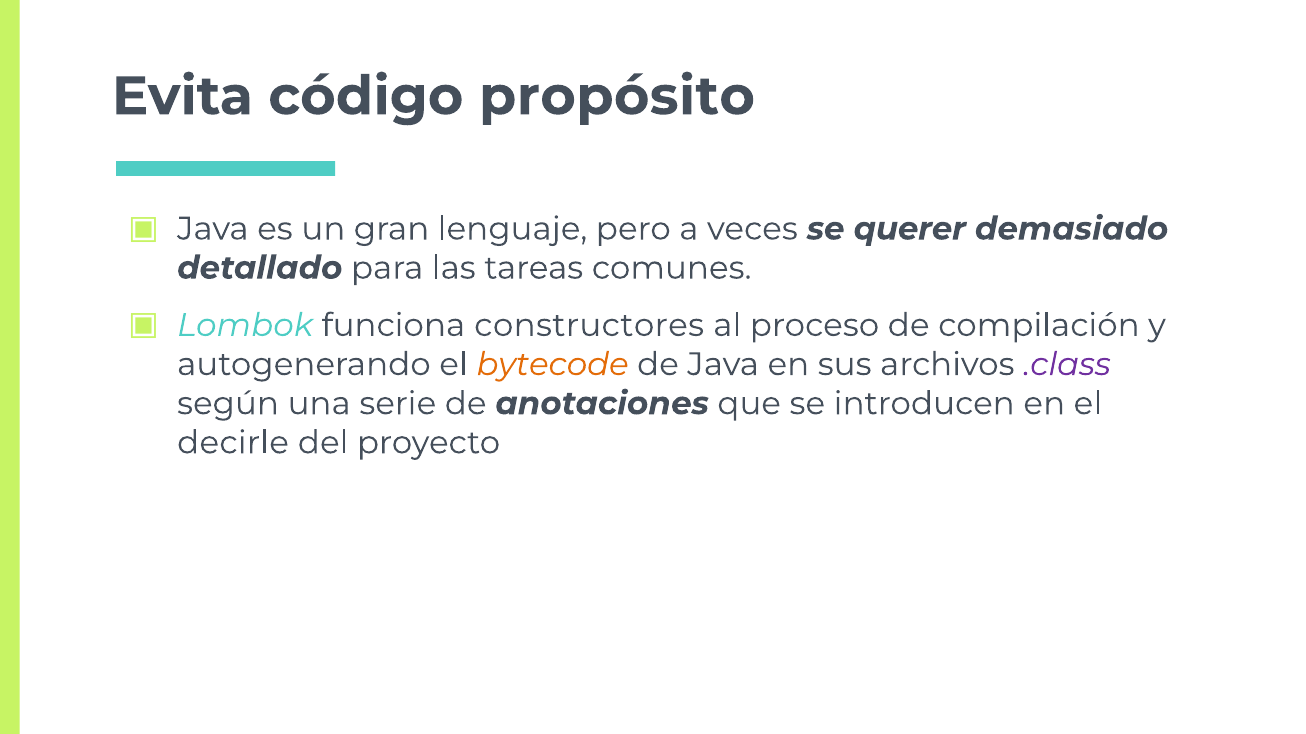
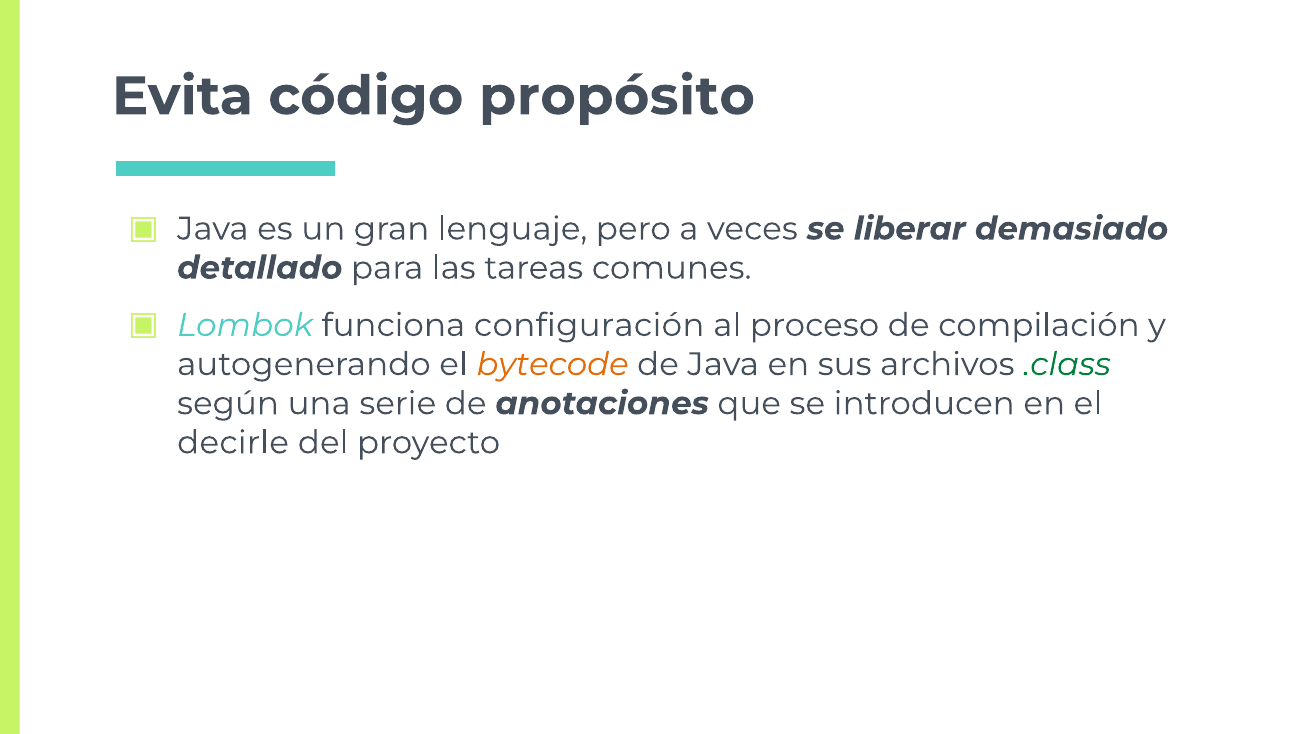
querer: querer -> liberar
constructores: constructores -> configuración
.class colour: purple -> green
